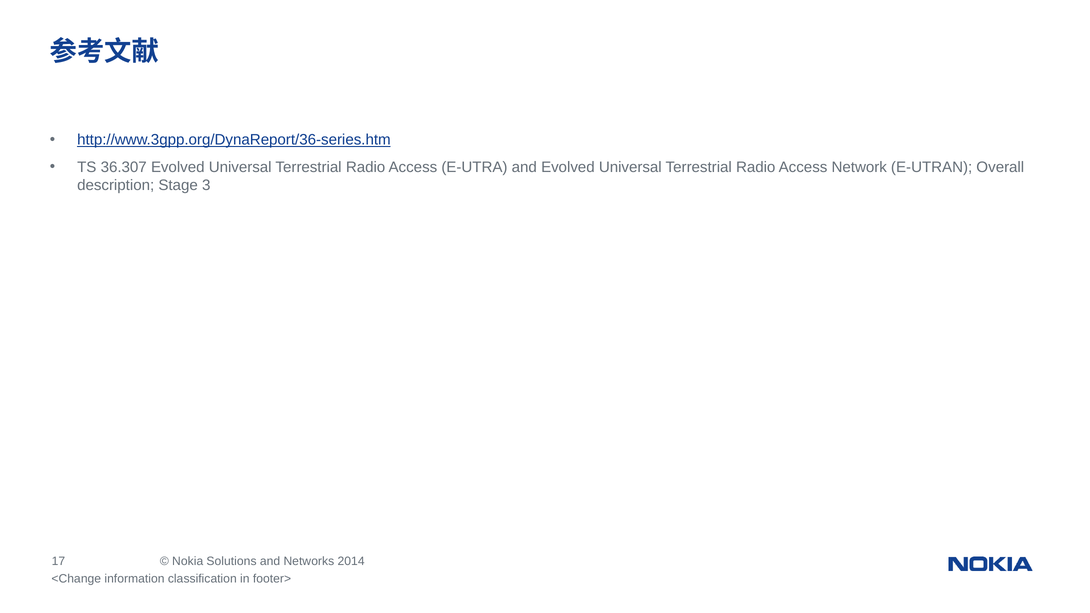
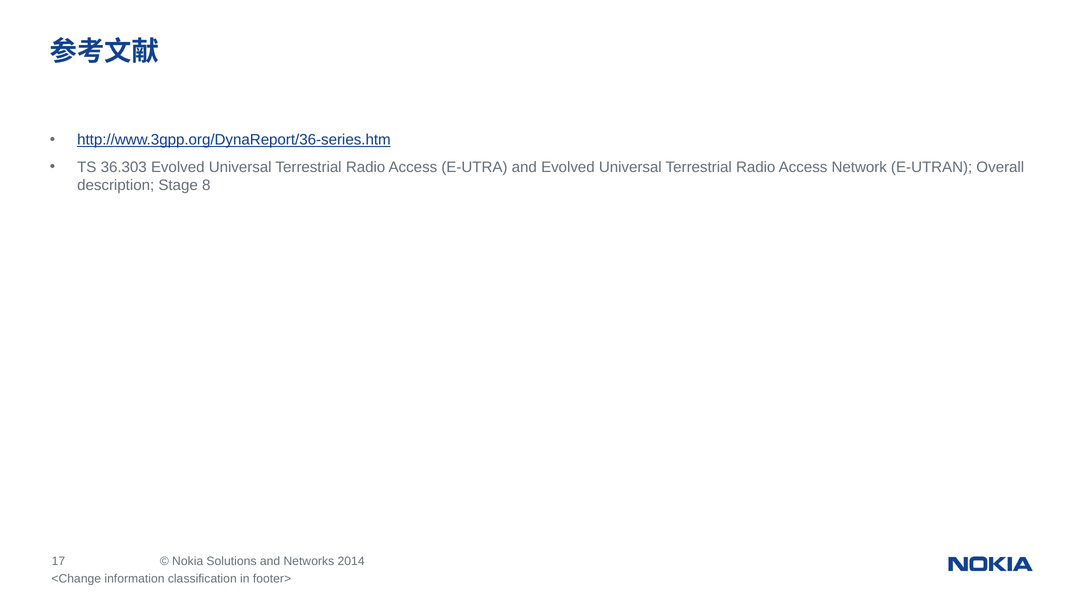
36.307: 36.307 -> 36.303
3: 3 -> 8
